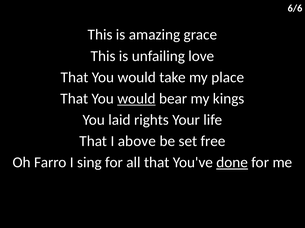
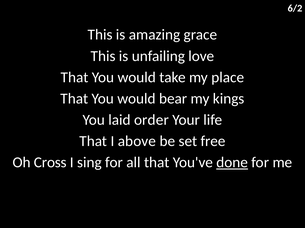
6/6: 6/6 -> 6/2
would at (136, 99) underline: present -> none
rights: rights -> order
Farro: Farro -> Cross
